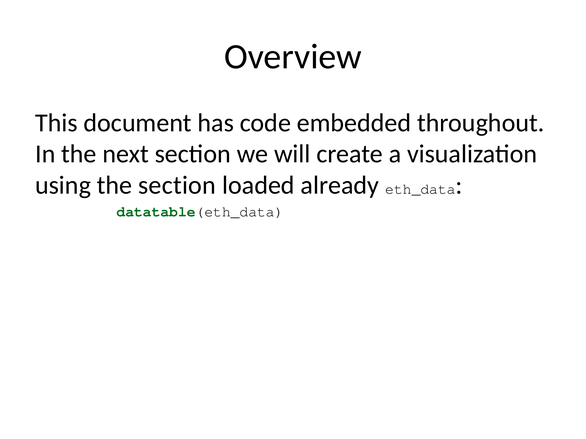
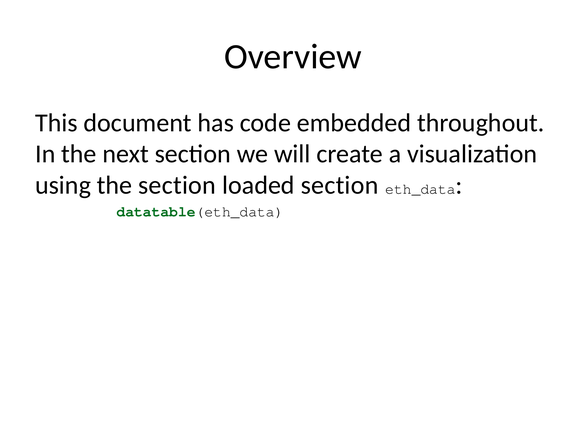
loaded already: already -> section
